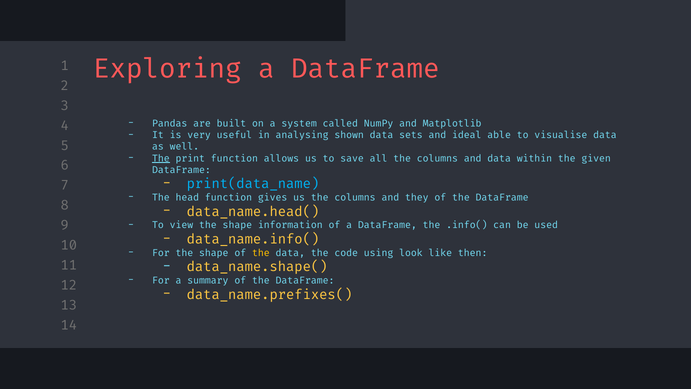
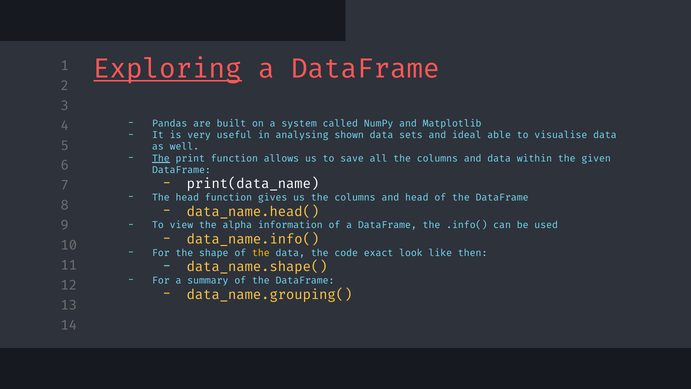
Exploring underline: none -> present
print(data_name colour: light blue -> white
and they: they -> head
view the shape: shape -> alpha
using: using -> exact
data_name.prefixes(: data_name.prefixes( -> data_name.grouping(
